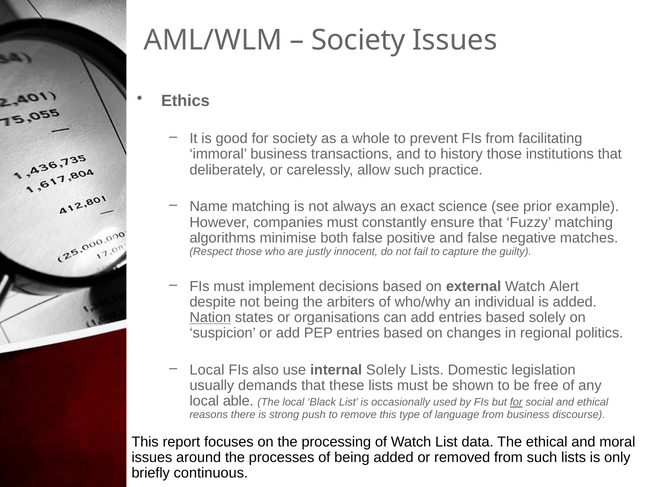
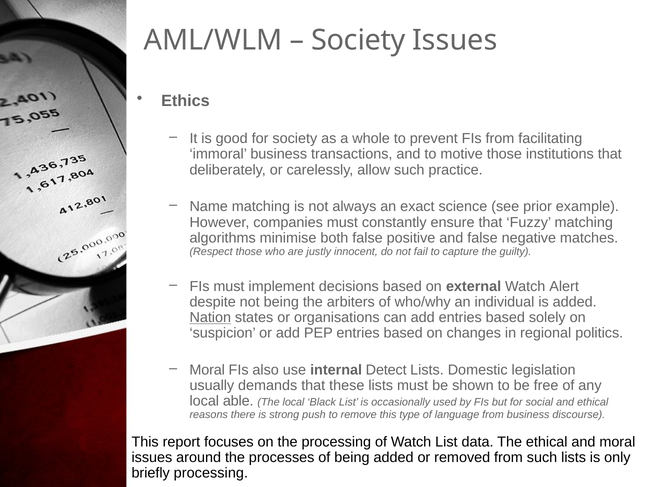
history: history -> motive
Local at (207, 370): Local -> Moral
internal Solely: Solely -> Detect
for at (516, 402) underline: present -> none
briefly continuous: continuous -> processing
